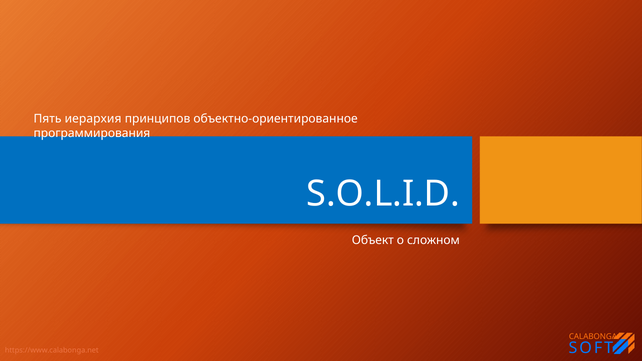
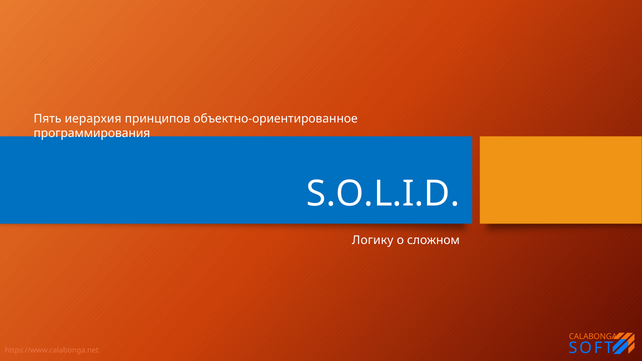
Объект: Объект -> Логику
